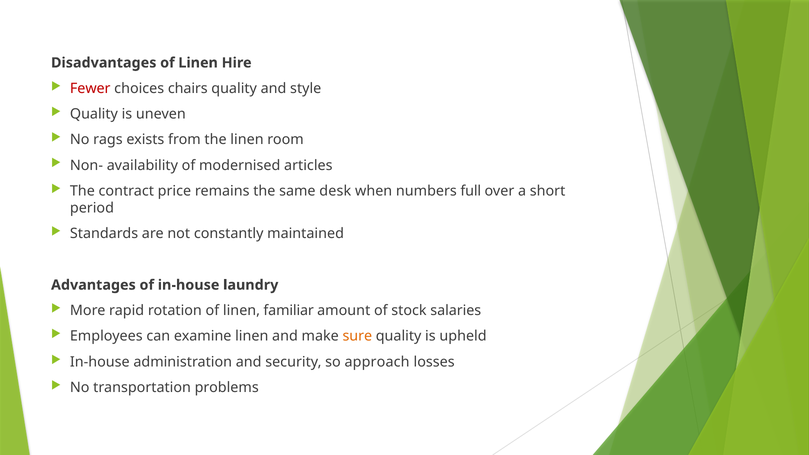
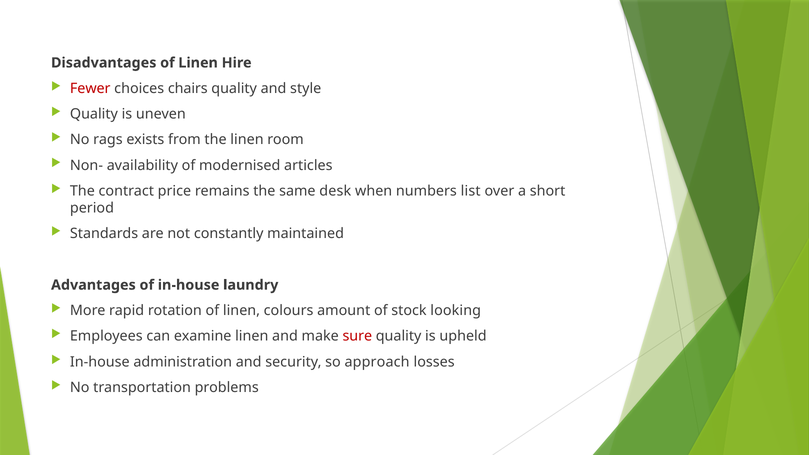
full: full -> list
familiar: familiar -> colours
salaries: salaries -> looking
sure colour: orange -> red
